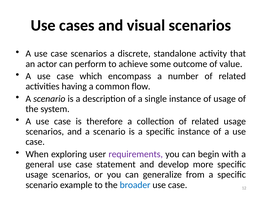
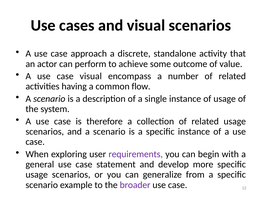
case scenarios: scenarios -> approach
case which: which -> visual
broader colour: blue -> purple
